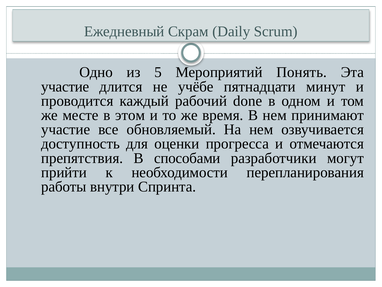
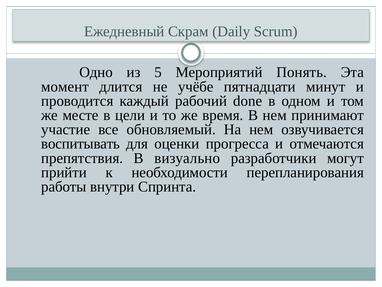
участие at (65, 86): участие -> момент
этом: этом -> цели
доступность: доступность -> воспитывать
способами: способами -> визуально
